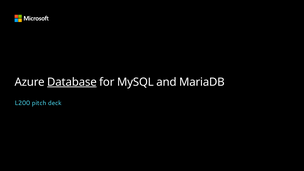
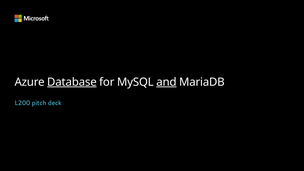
and underline: none -> present
